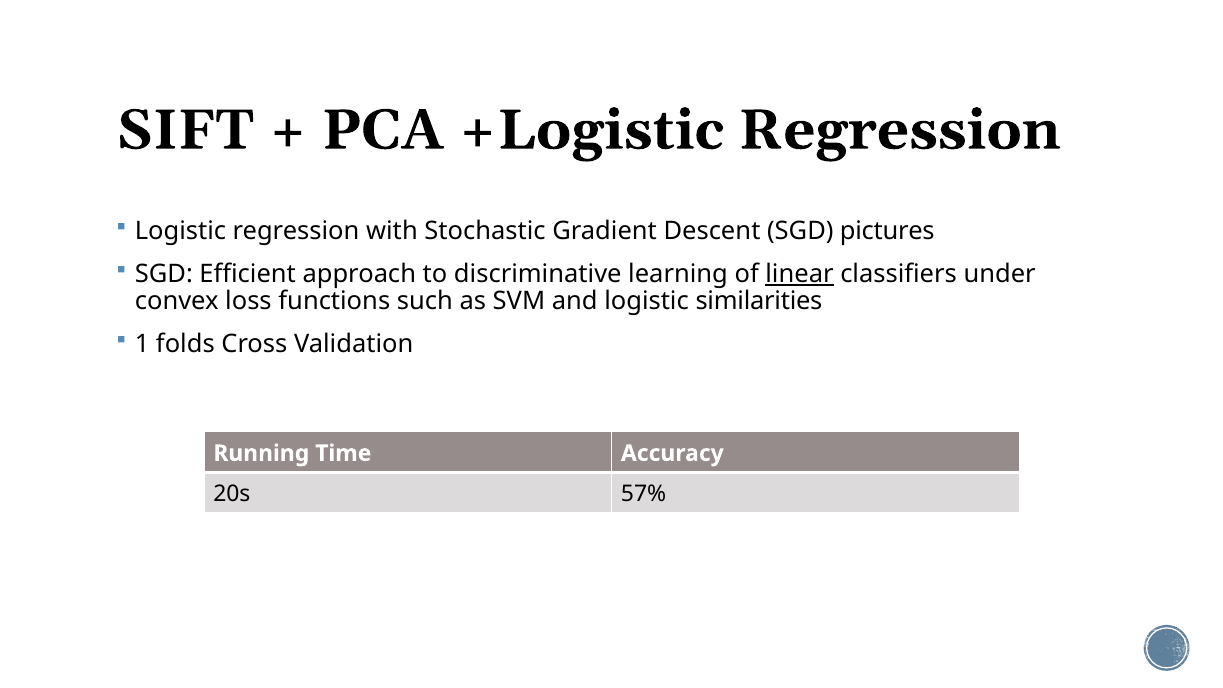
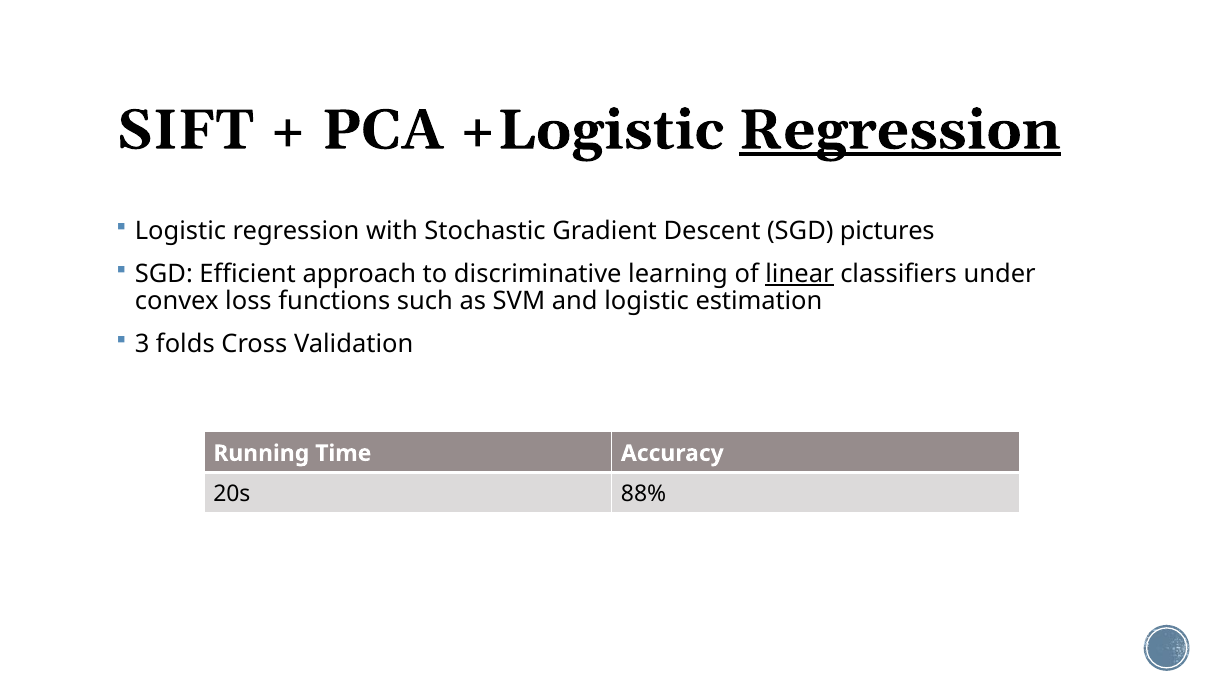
Regression at (900, 130) underline: none -> present
similarities: similarities -> estimation
1: 1 -> 3
57%: 57% -> 88%
